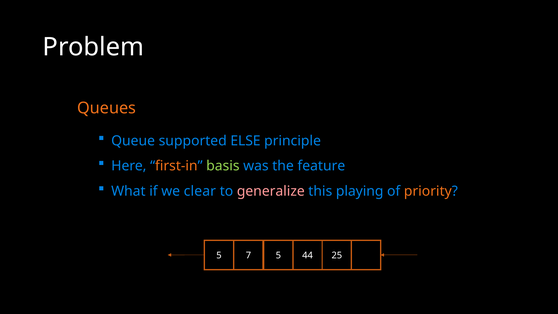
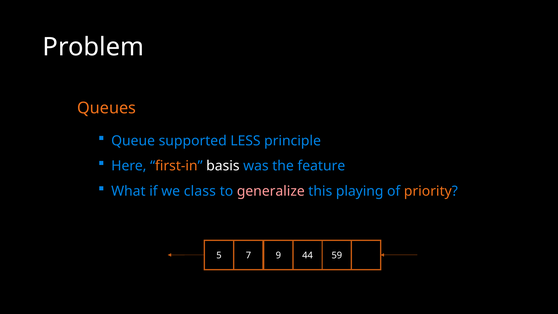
ELSE: ELSE -> LESS
basis colour: light green -> white
clear: clear -> class
7 5: 5 -> 9
25: 25 -> 59
